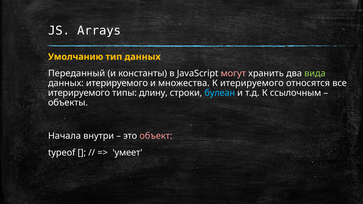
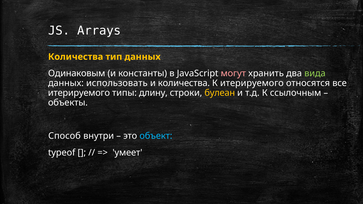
Умолчанию at (76, 57): Умолчанию -> Количества
Переданный: Переданный -> Одинаковым
данных итерируемого: итерируемого -> использовать
и множества: множества -> количества
булеан colour: light blue -> yellow
Начала: Начала -> Способ
объект colour: pink -> light blue
